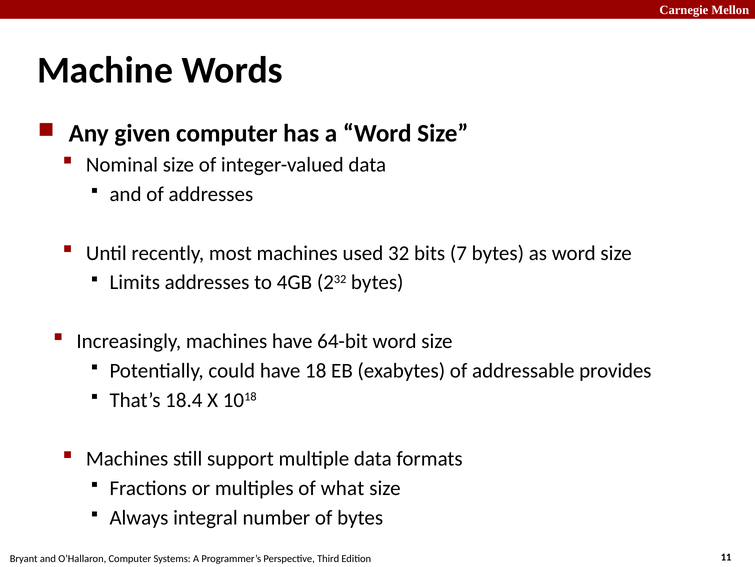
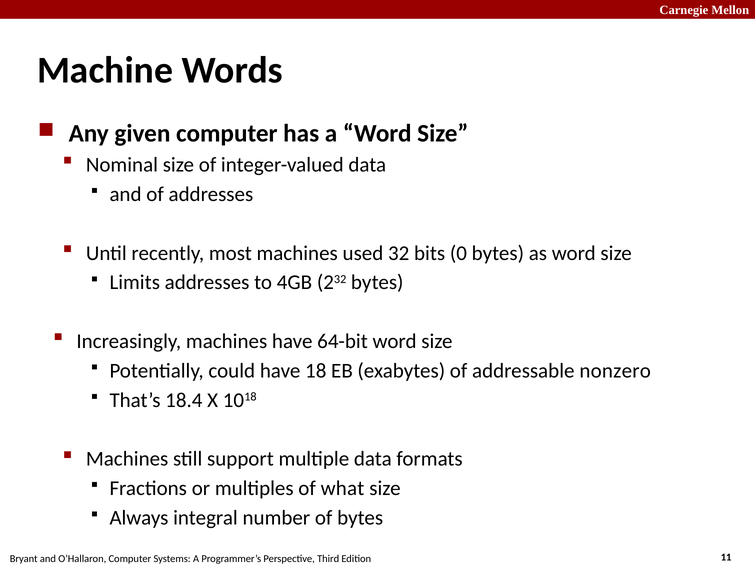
7: 7 -> 0
provides: provides -> nonzero
